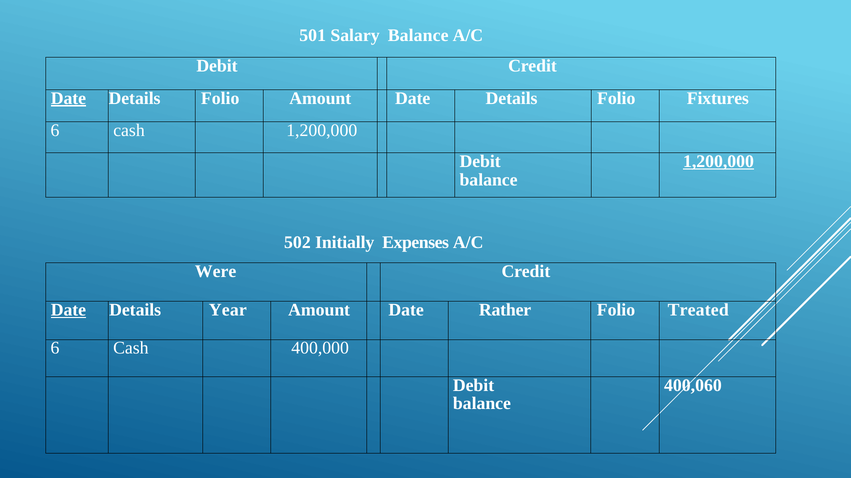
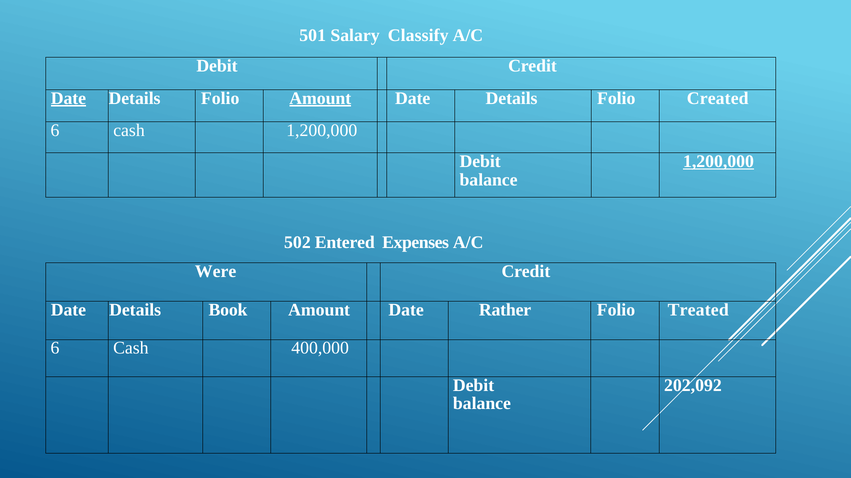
Salary Balance: Balance -> Classify
Amount at (320, 98) underline: none -> present
Fixtures: Fixtures -> Created
Initially: Initially -> Entered
Date at (68, 310) underline: present -> none
Year: Year -> Book
400,060: 400,060 -> 202,092
